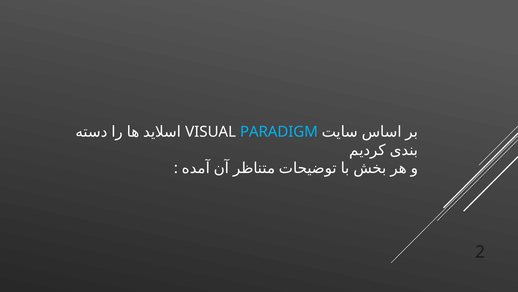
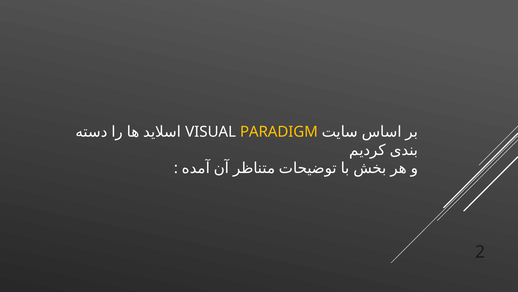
PARADIGM colour: light blue -> yellow
